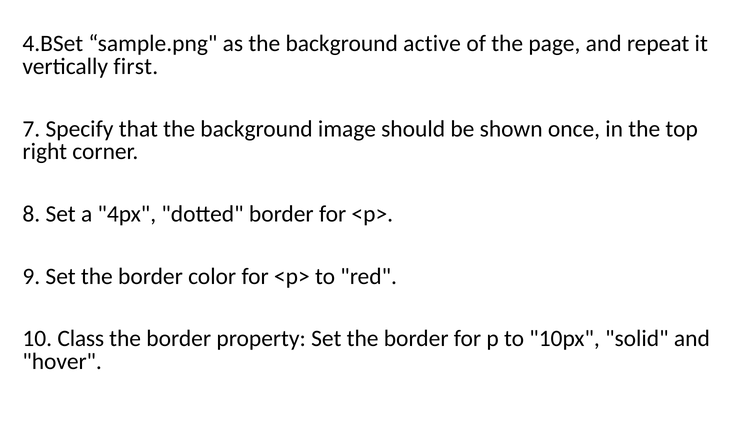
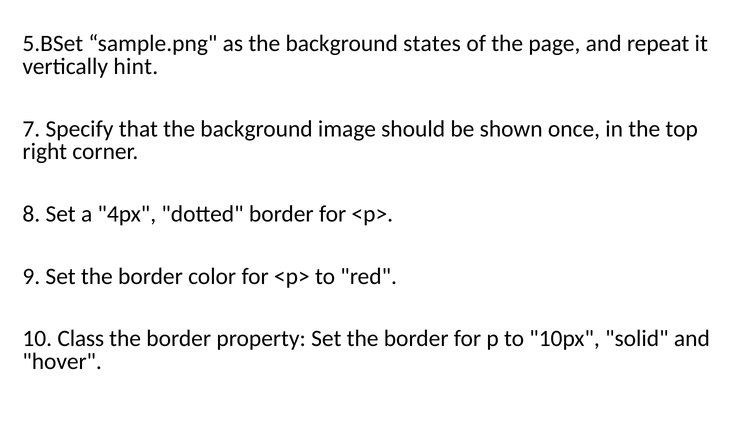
4.BSet: 4.BSet -> 5.BSet
active: active -> states
first: first -> hint
